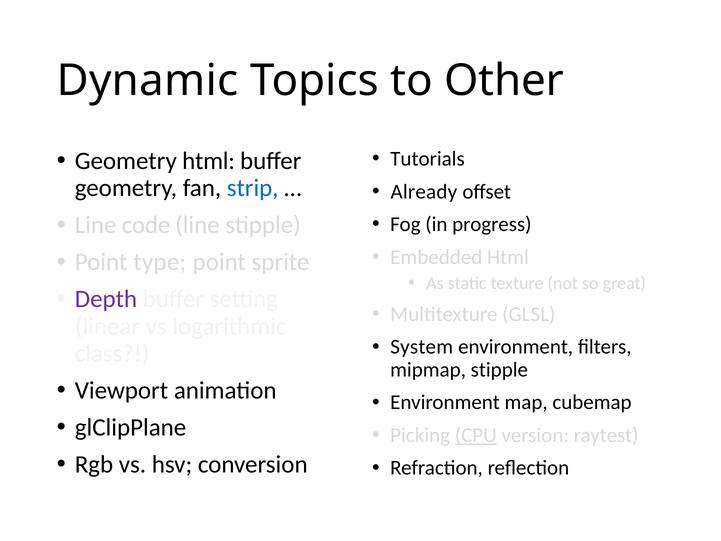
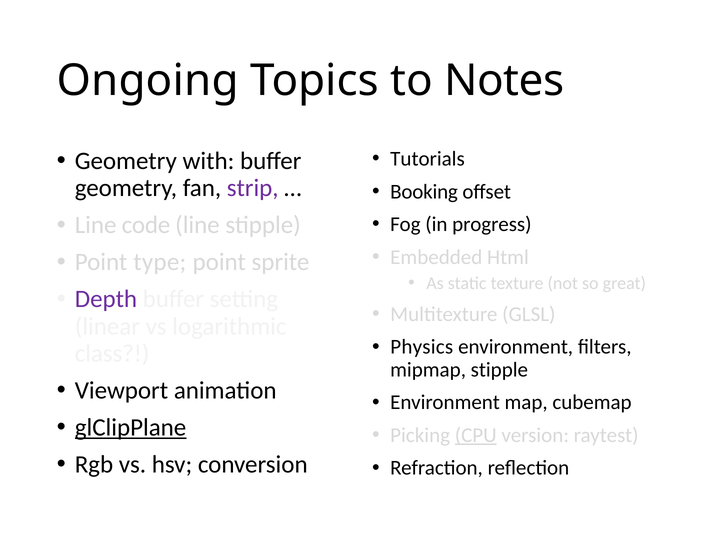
Dynamic: Dynamic -> Ongoing
Other: Other -> Notes
Geometry html: html -> with
strip colour: blue -> purple
Already: Already -> Booking
System: System -> Physics
glClipPlane underline: none -> present
